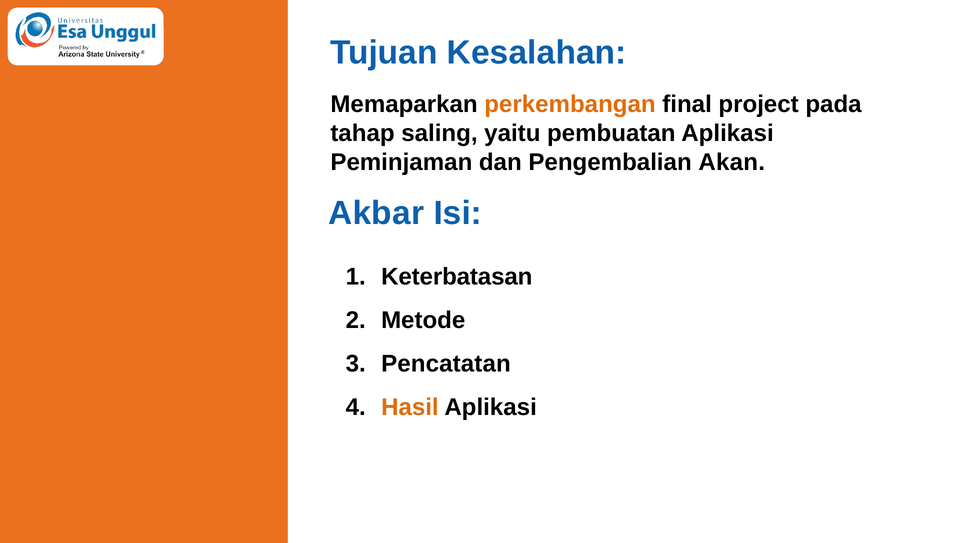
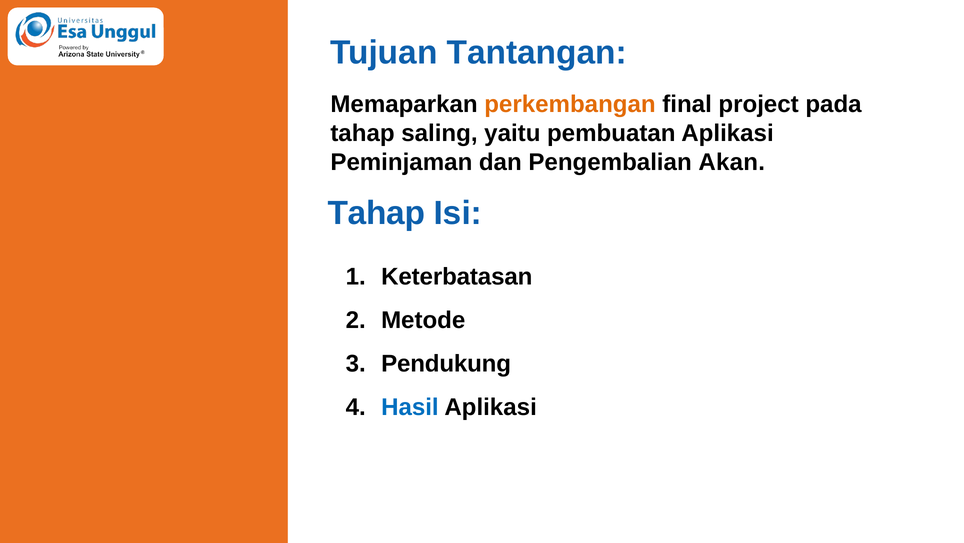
Kesalahan: Kesalahan -> Tantangan
Akbar at (376, 213): Akbar -> Tahap
Pencatatan: Pencatatan -> Pendukung
Hasil colour: orange -> blue
